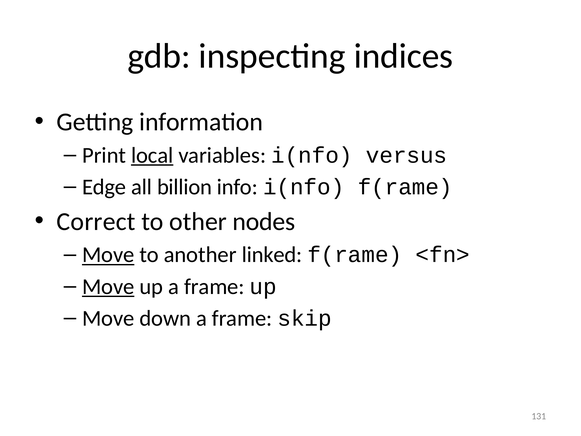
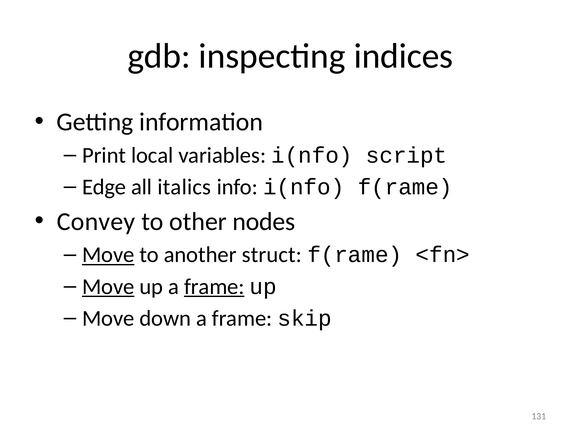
local underline: present -> none
versus: versus -> script
billion: billion -> italics
Correct: Correct -> Convey
linked: linked -> struct
frame at (214, 286) underline: none -> present
